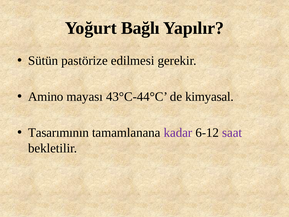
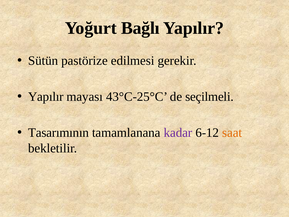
Amino at (46, 97): Amino -> Yapılır
43°C-44°C: 43°C-44°C -> 43°C-25°C
kimyasal: kimyasal -> seçilmeli
saat colour: purple -> orange
